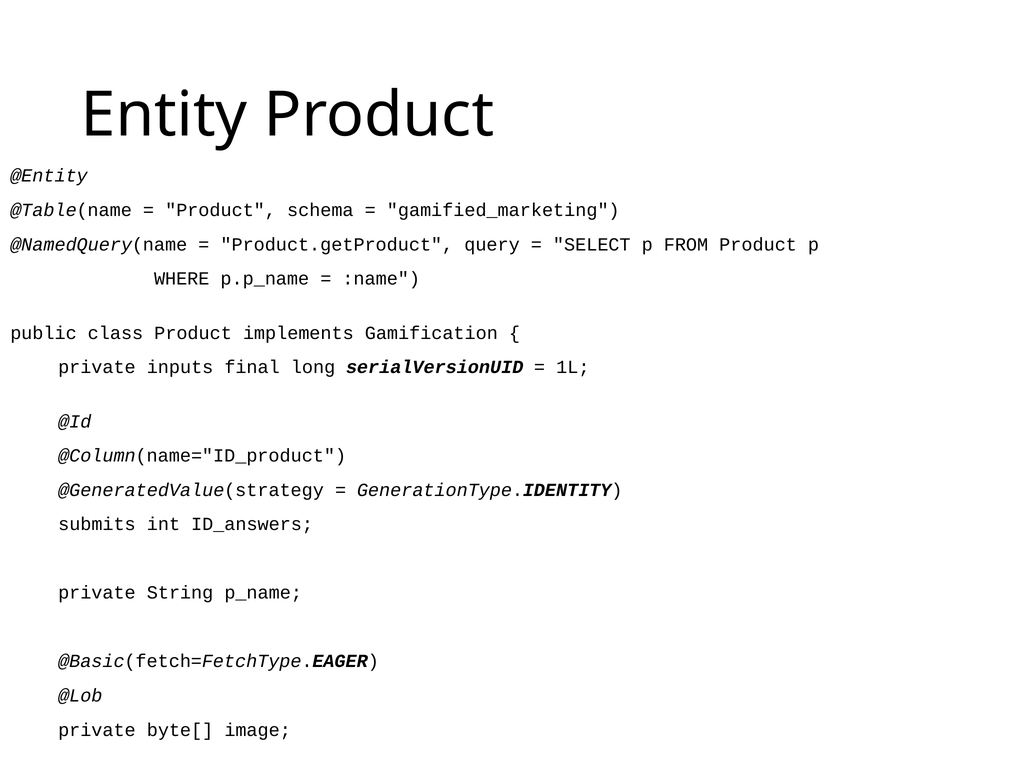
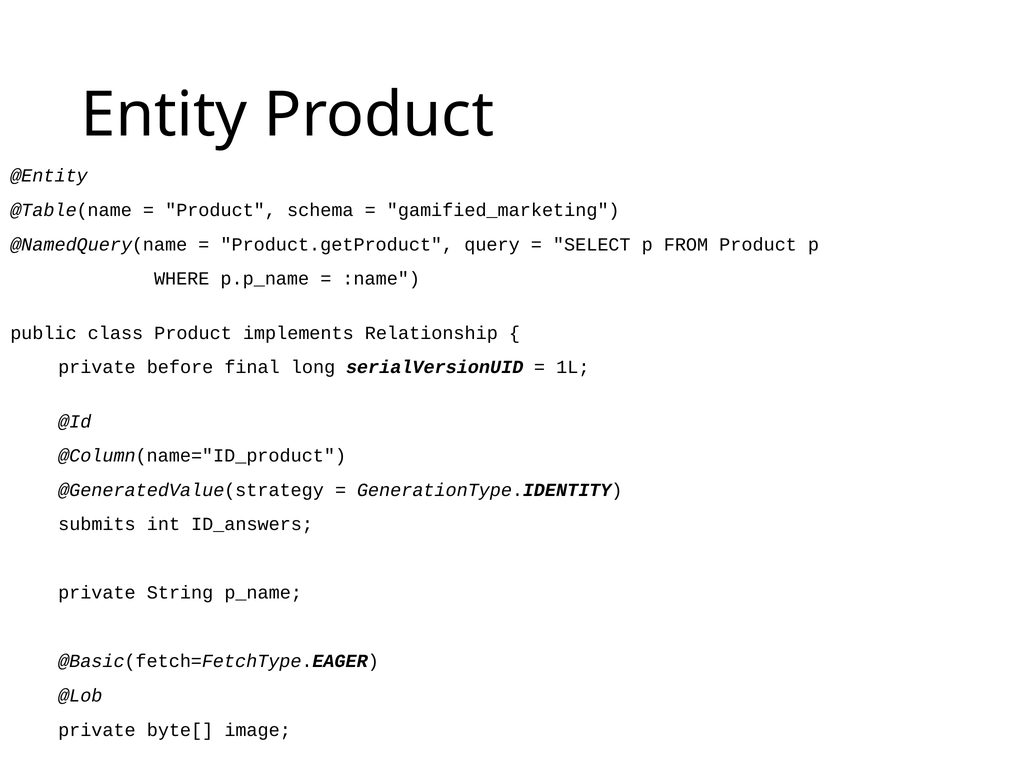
Gamification: Gamification -> Relationship
inputs: inputs -> before
